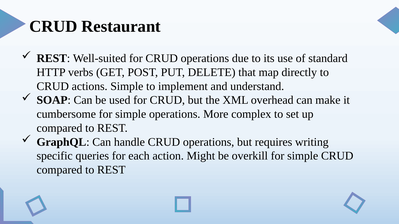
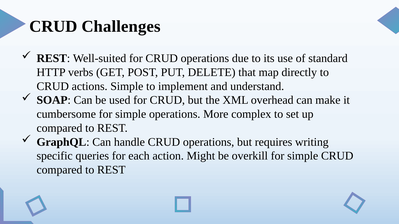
Restaurant: Restaurant -> Challenges
